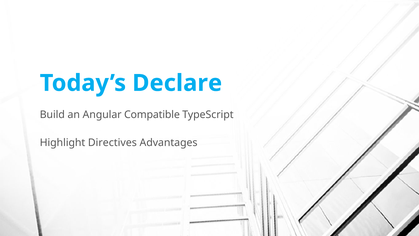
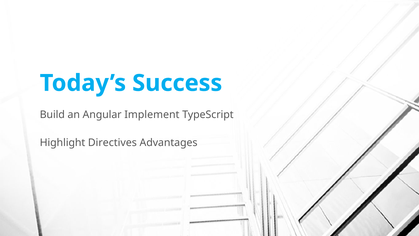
Declare: Declare -> Success
Compatible: Compatible -> Implement
